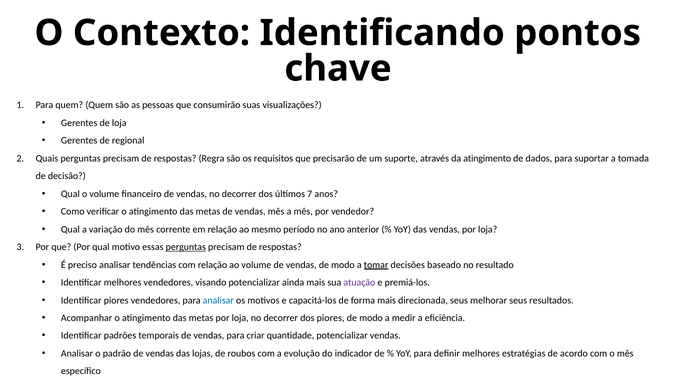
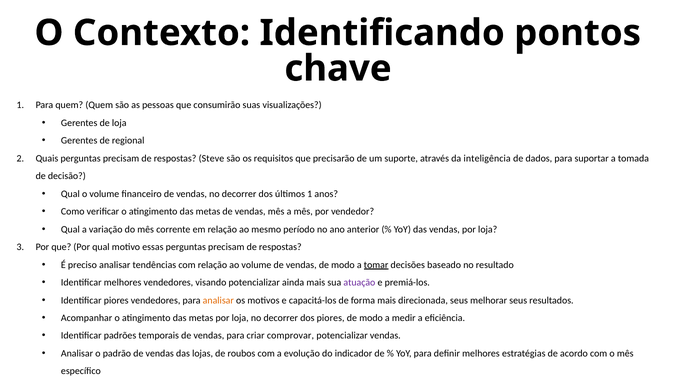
Regra: Regra -> Steve
da atingimento: atingimento -> inteligência
últimos 7: 7 -> 1
perguntas at (186, 247) underline: present -> none
analisar at (218, 300) colour: blue -> orange
quantidade: quantidade -> comprovar
